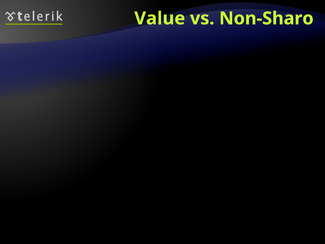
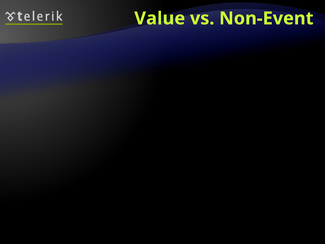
Non-Sharo: Non-Sharo -> Non-Event
